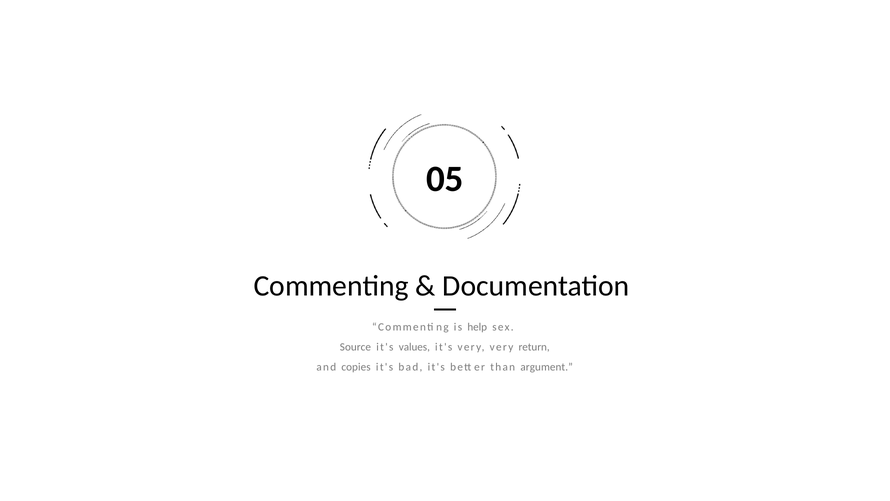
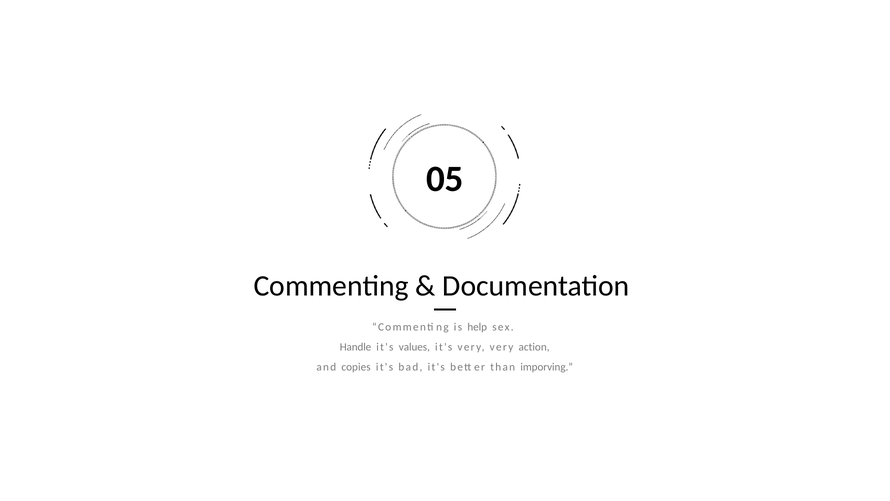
Source: Source -> Handle
return: return -> action
argument: argument -> imporving
